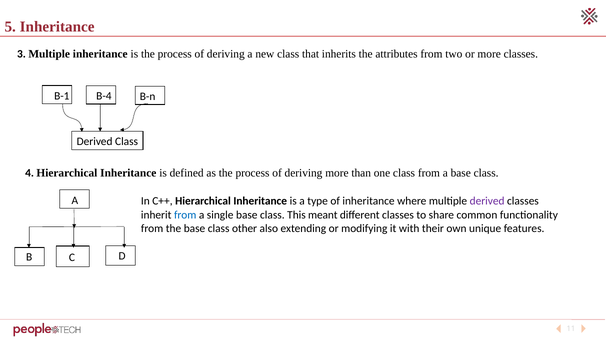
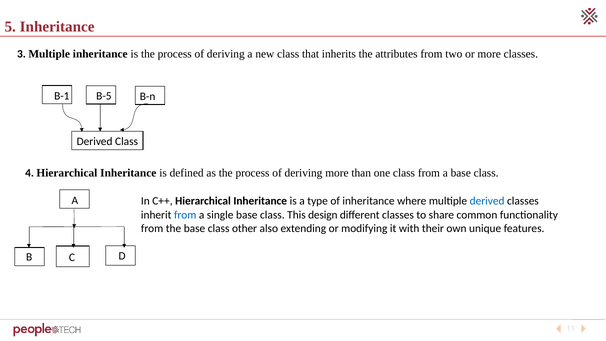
B-4: B-4 -> B-5
derived at (487, 201) colour: purple -> blue
meant: meant -> design
